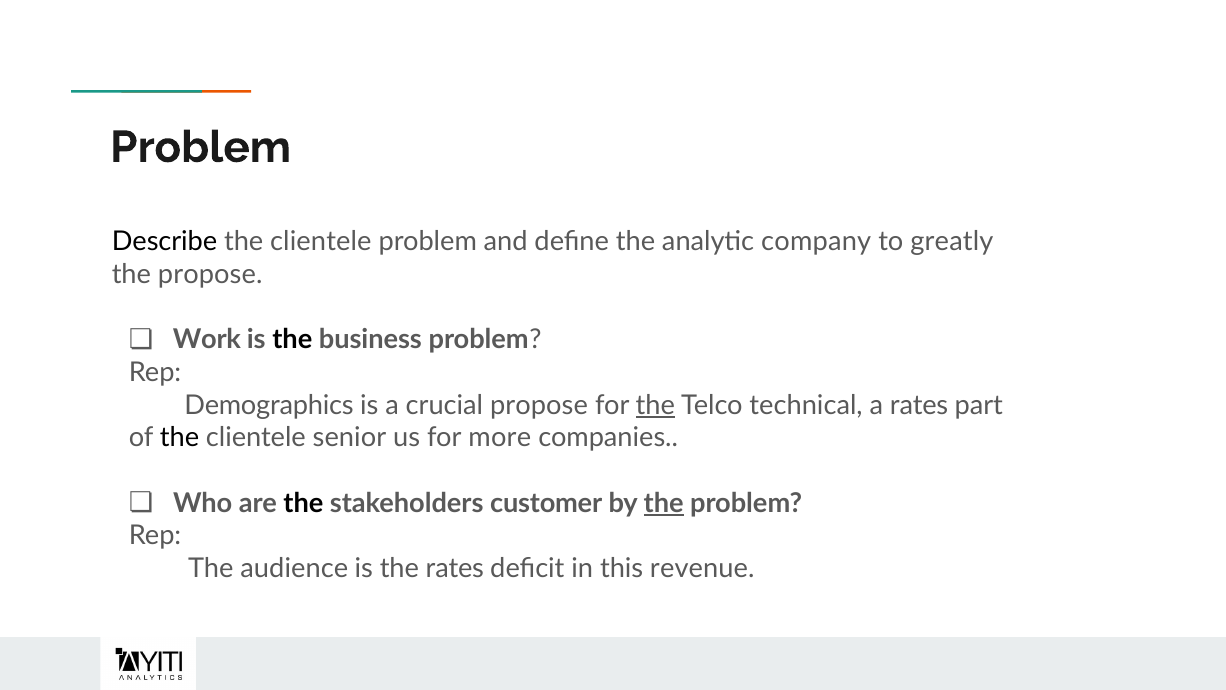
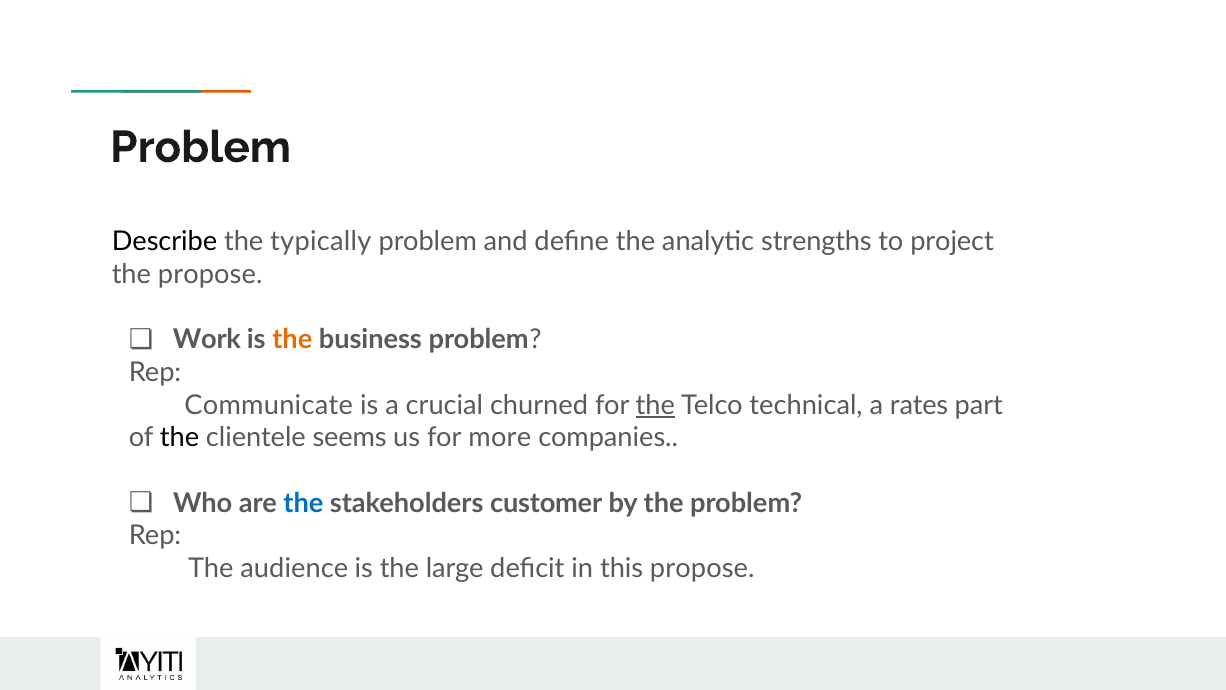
clientele at (321, 242): clientele -> typically
company: company -> strengths
greatly: greatly -> project
the at (292, 340) colour: black -> orange
Demographics: Demographics -> Communicate
crucial propose: propose -> churned
senior: senior -> seems
the at (303, 503) colour: black -> blue
the at (664, 503) underline: present -> none
the rates: rates -> large
this revenue: revenue -> propose
